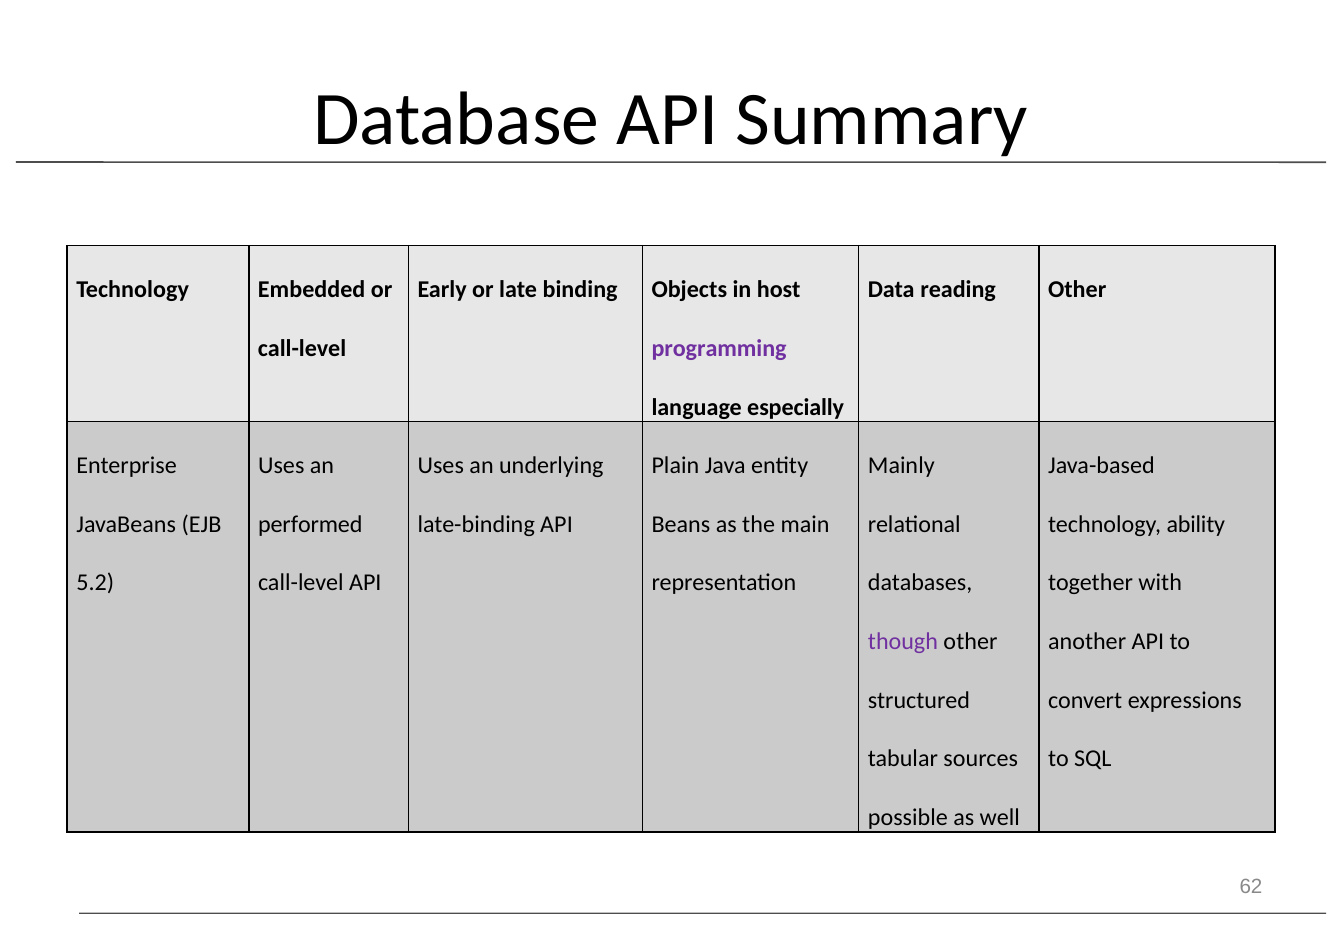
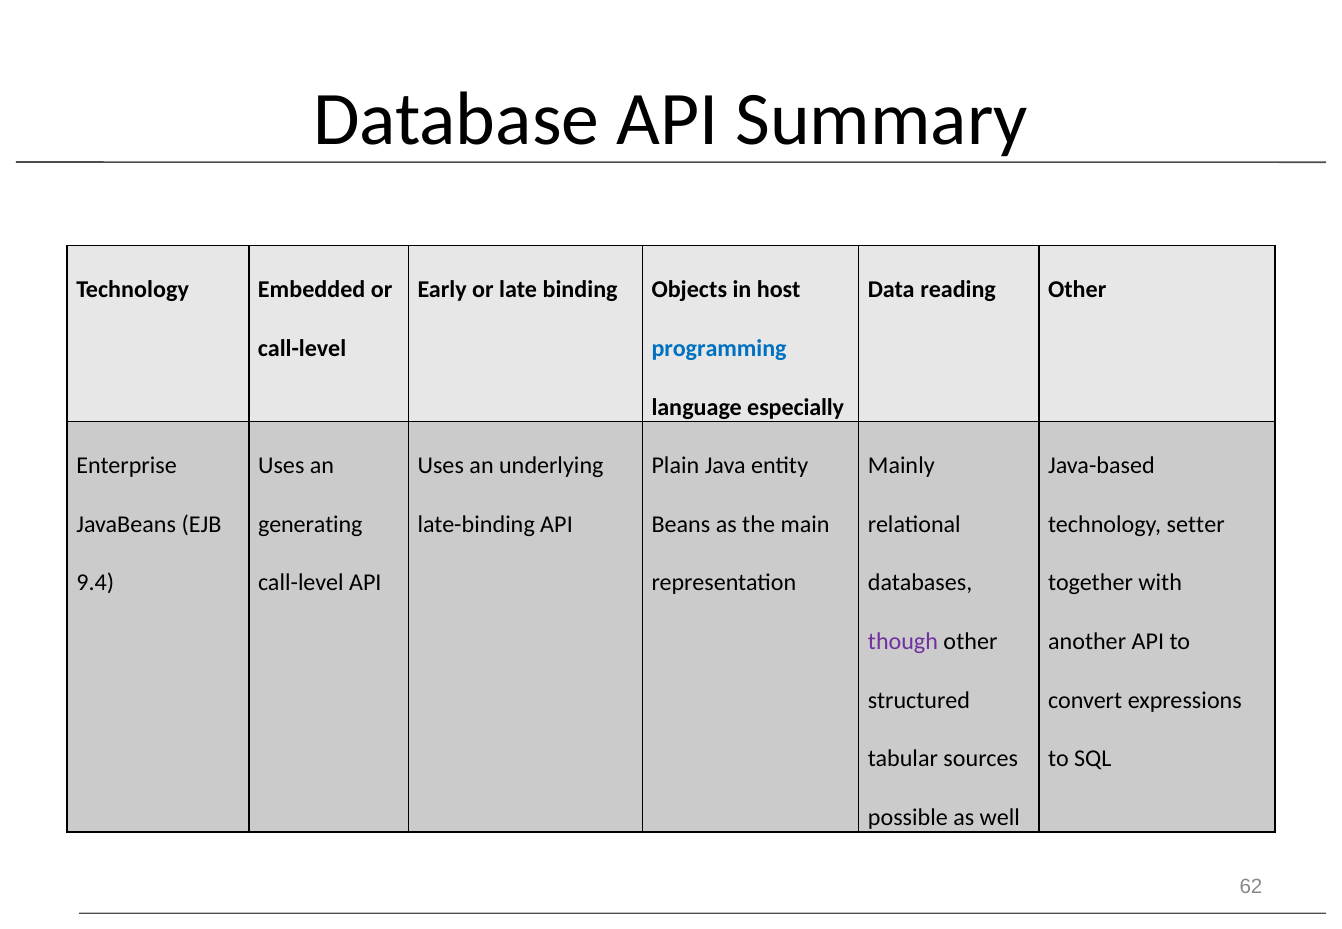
programming colour: purple -> blue
performed: performed -> generating
ability: ability -> setter
5.2: 5.2 -> 9.4
